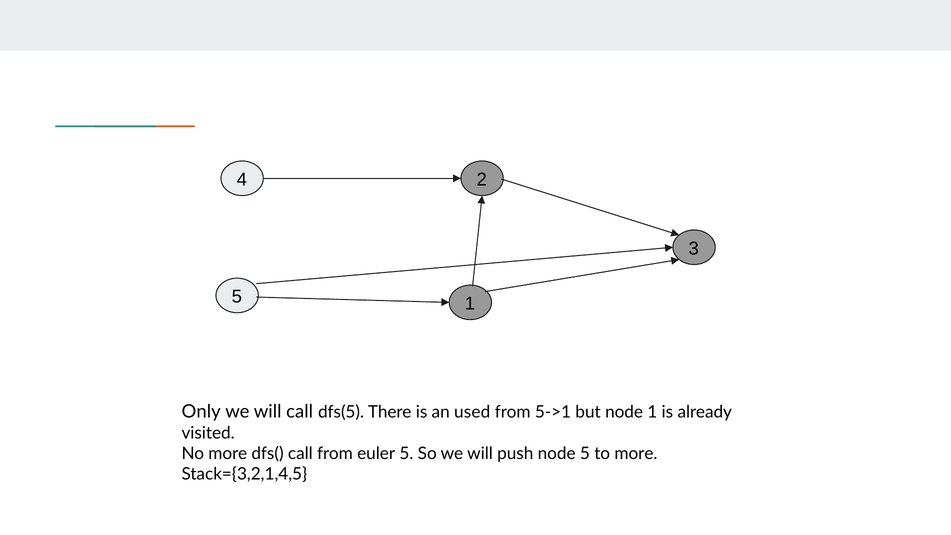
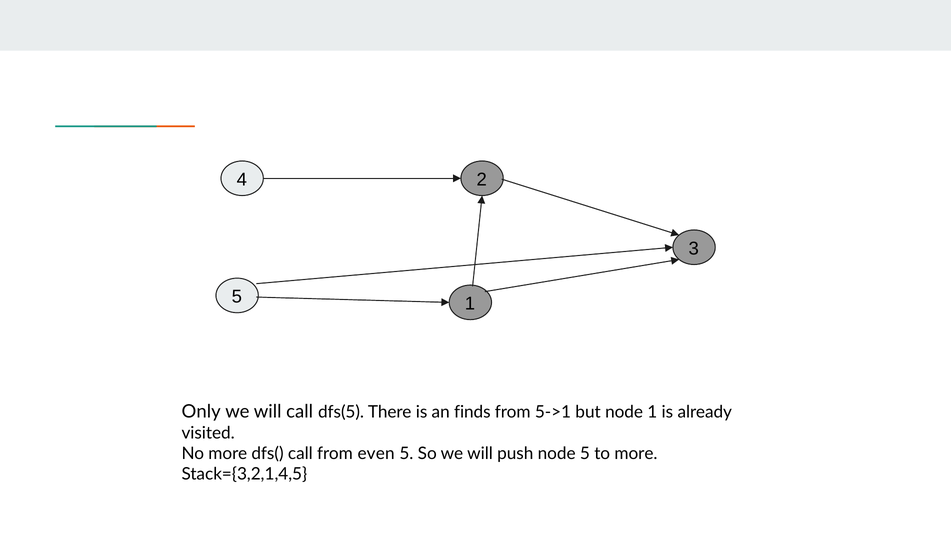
used: used -> finds
euler: euler -> even
